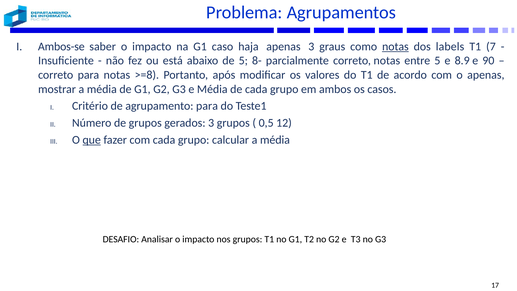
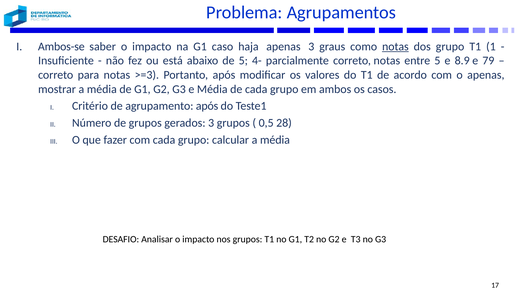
dos labels: labels -> grupo
7: 7 -> 1
8-: 8- -> 4-
90: 90 -> 79
>=8: >=8 -> >=3
agrupamento para: para -> após
12: 12 -> 28
que underline: present -> none
